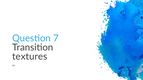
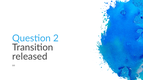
7: 7 -> 2
textures: textures -> released
